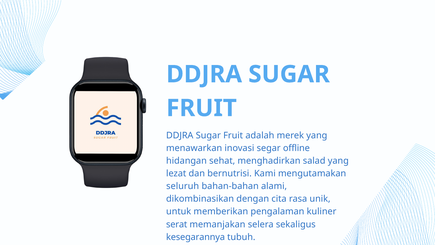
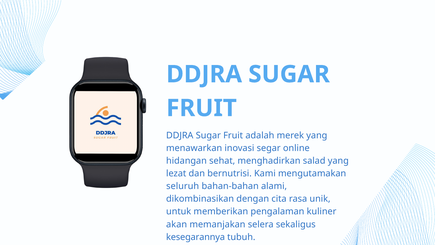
offline: offline -> online
serat: serat -> akan
